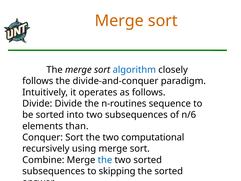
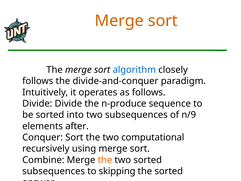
n-routines: n-routines -> n-produce
n/6: n/6 -> n/9
than: than -> after
the at (105, 160) colour: blue -> orange
